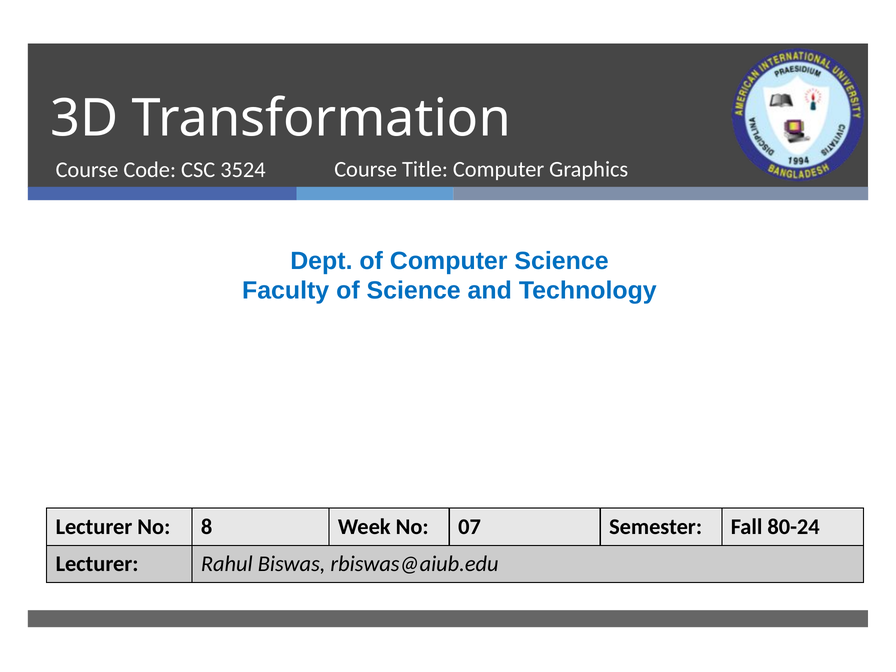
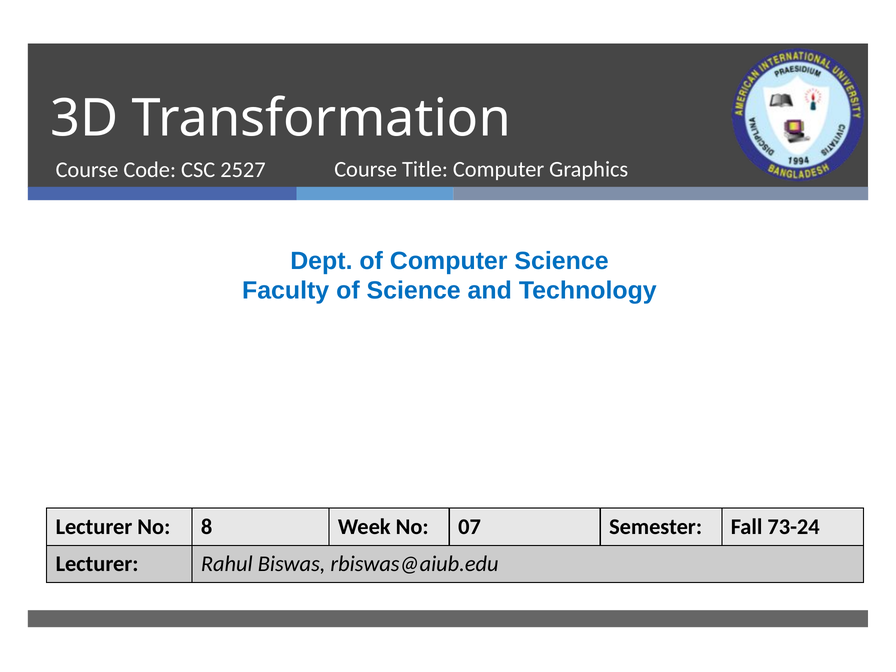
3524: 3524 -> 2527
80-24: 80-24 -> 73-24
